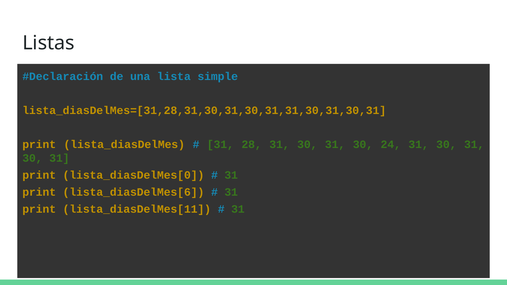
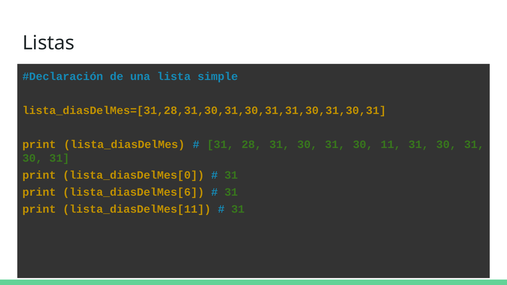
24: 24 -> 11
